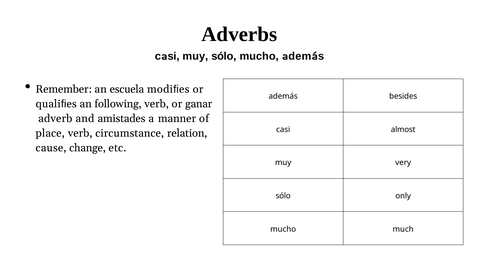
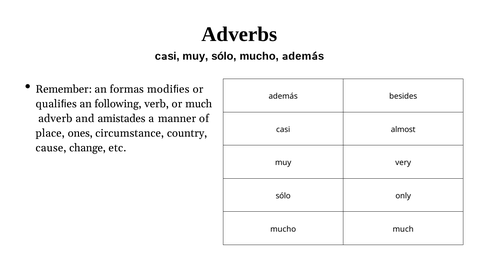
escuela: escuela -> formas
or ganar: ganar -> much
place verb: verb -> ones
relation: relation -> country
